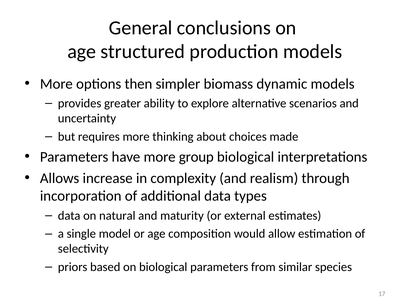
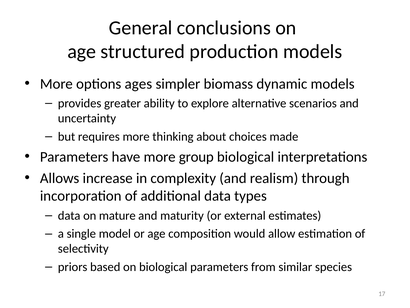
then: then -> ages
natural: natural -> mature
